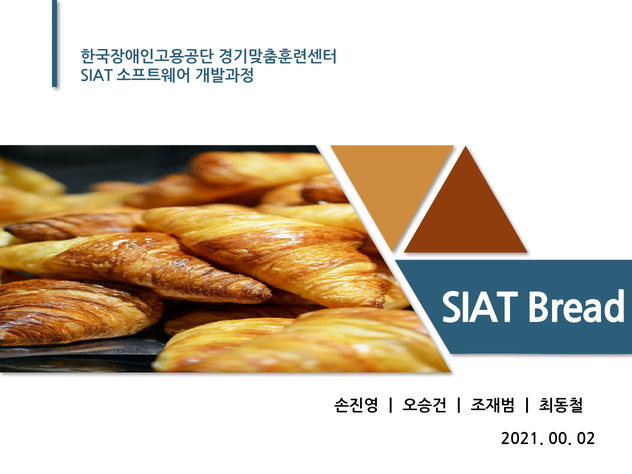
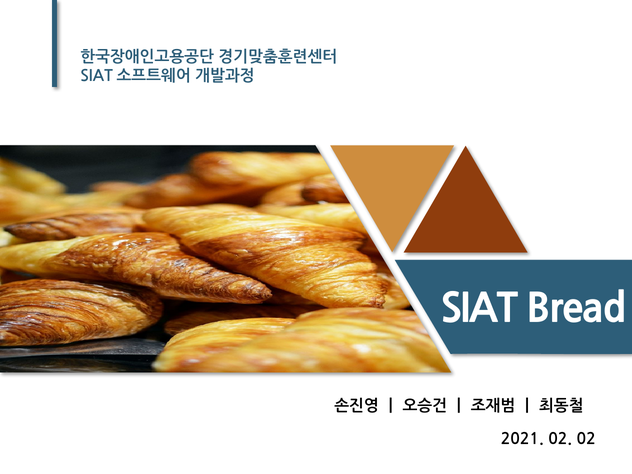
2021 00: 00 -> 02
